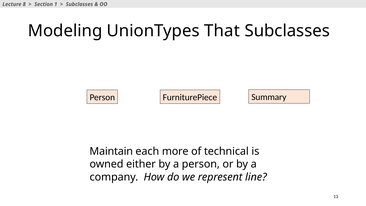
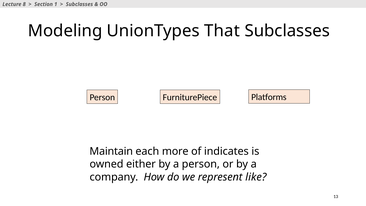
Summary: Summary -> Platforms
technical: technical -> indicates
line: line -> like
